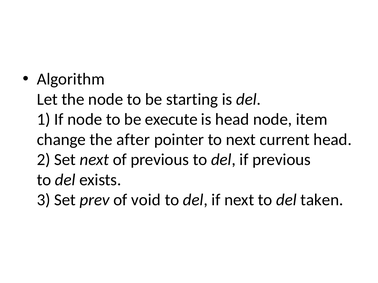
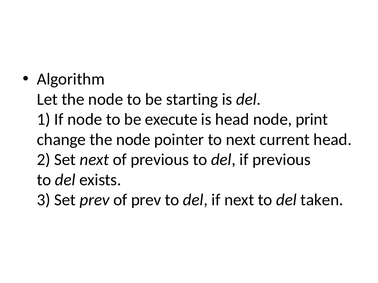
item: item -> print
change the after: after -> node
of void: void -> prev
